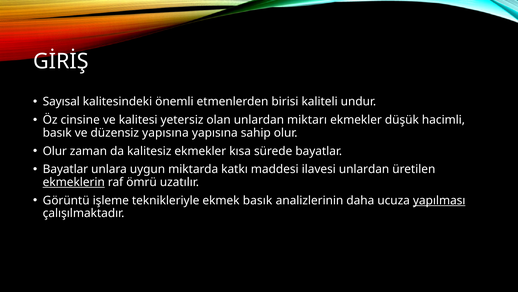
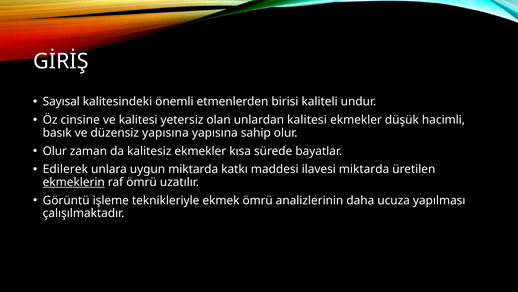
unlardan miktarı: miktarı -> kalitesi
Bayatlar at (65, 169): Bayatlar -> Edilerek
ilavesi unlardan: unlardan -> miktarda
ekmek basık: basık -> ömrü
yapılması underline: present -> none
